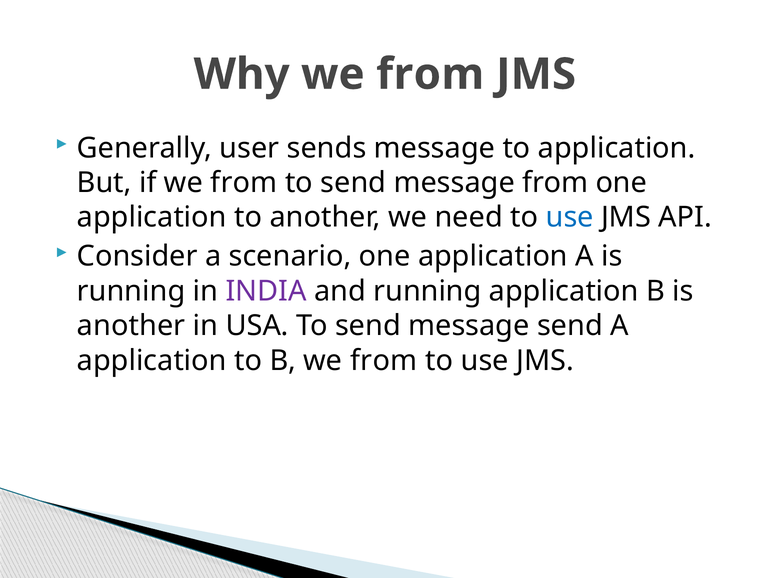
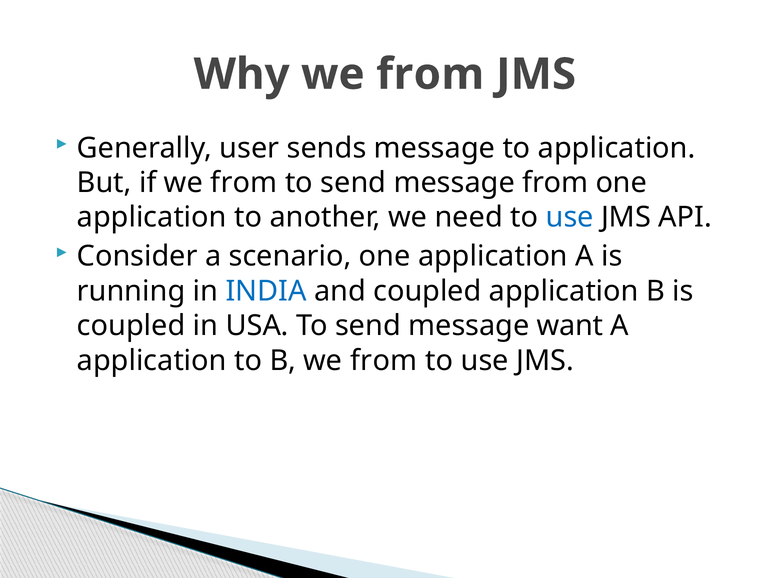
INDIA colour: purple -> blue
and running: running -> coupled
another at (131, 326): another -> coupled
message send: send -> want
